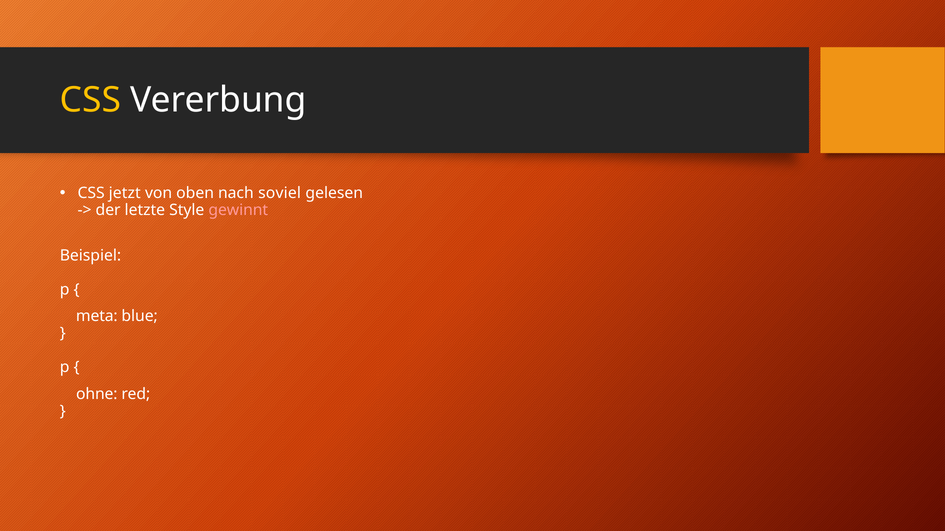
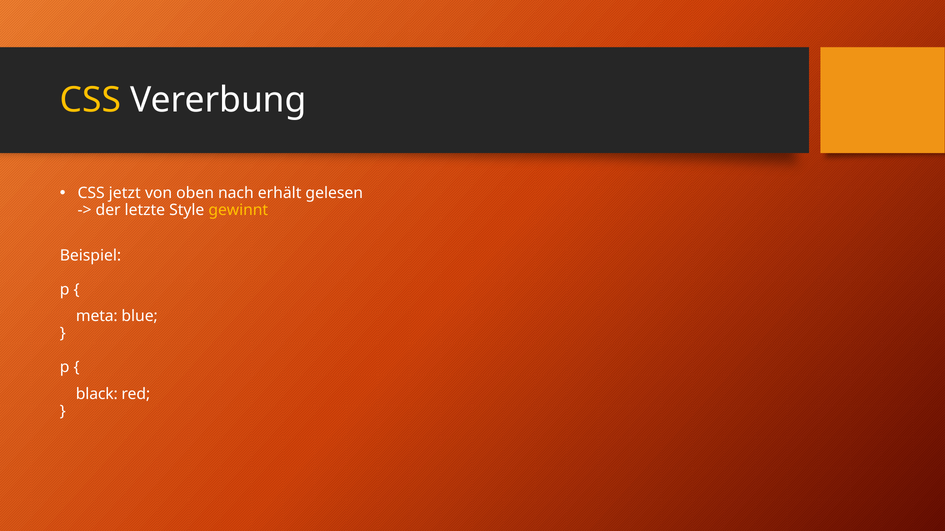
soviel: soviel -> erhält
gewinnt colour: pink -> yellow
ohne: ohne -> black
